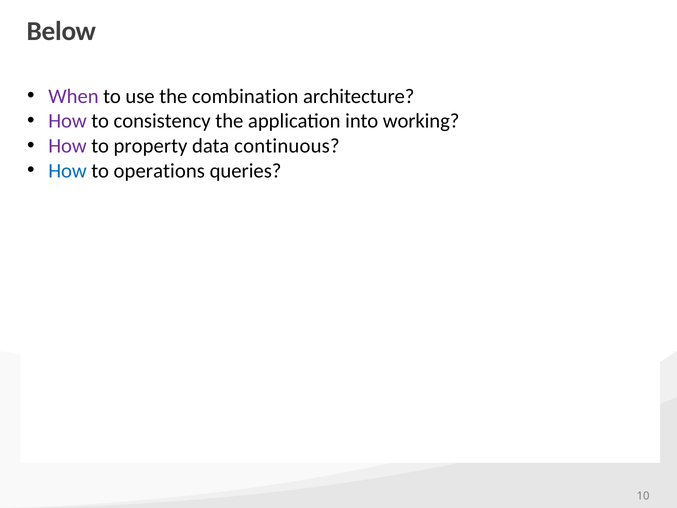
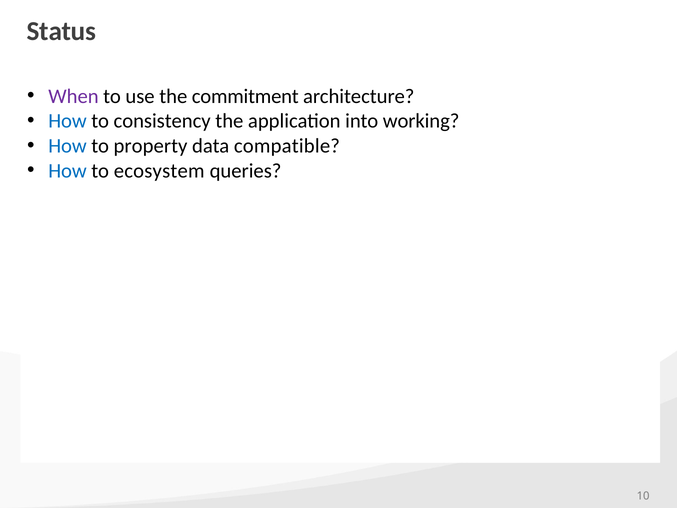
Below: Below -> Status
combination: combination -> commitment
How at (68, 121) colour: purple -> blue
How at (68, 146) colour: purple -> blue
continuous: continuous -> compatible
operations: operations -> ecosystem
